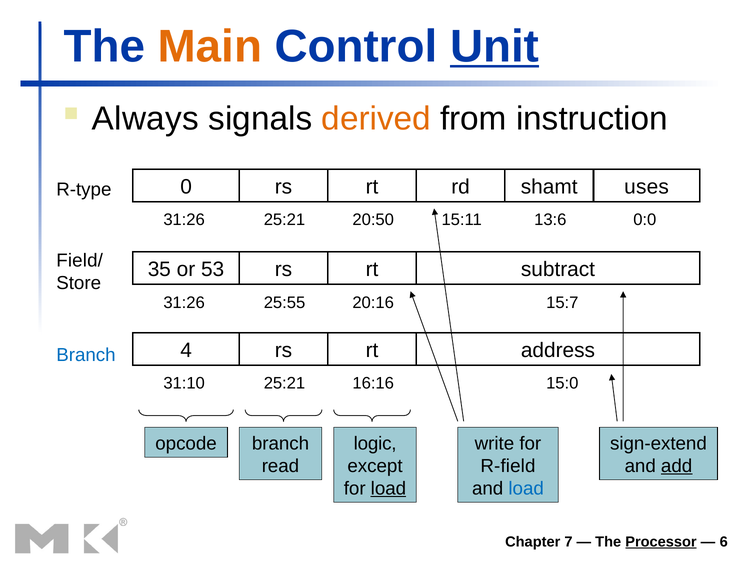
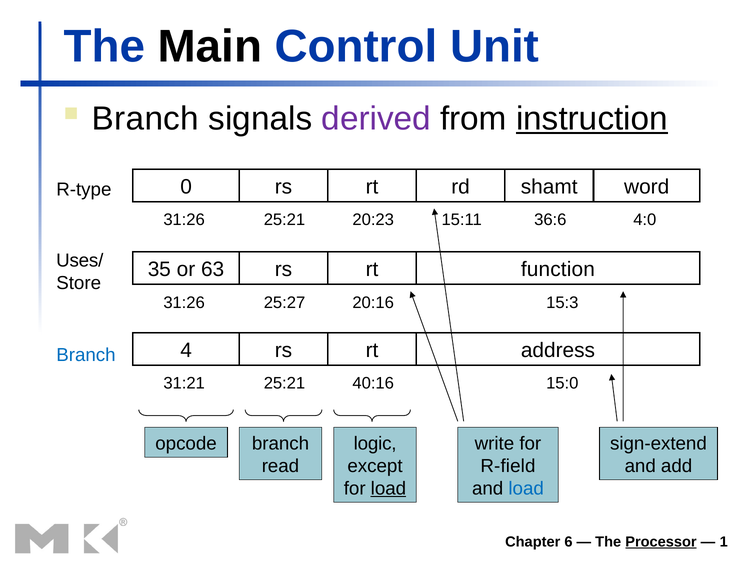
Main colour: orange -> black
Unit underline: present -> none
Always at (145, 118): Always -> Branch
derived colour: orange -> purple
instruction underline: none -> present
uses: uses -> word
20:50: 20:50 -> 20:23
13:6: 13:6 -> 36:6
0:0: 0:0 -> 4:0
Field/: Field/ -> Uses/
53: 53 -> 63
subtract: subtract -> function
25:55: 25:55 -> 25:27
15:7: 15:7 -> 15:3
31:10: 31:10 -> 31:21
16:16: 16:16 -> 40:16
add underline: present -> none
7: 7 -> 6
6: 6 -> 1
